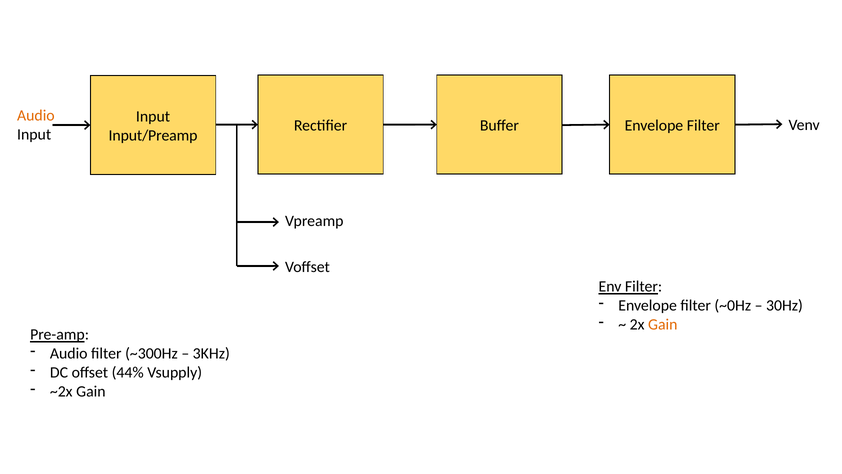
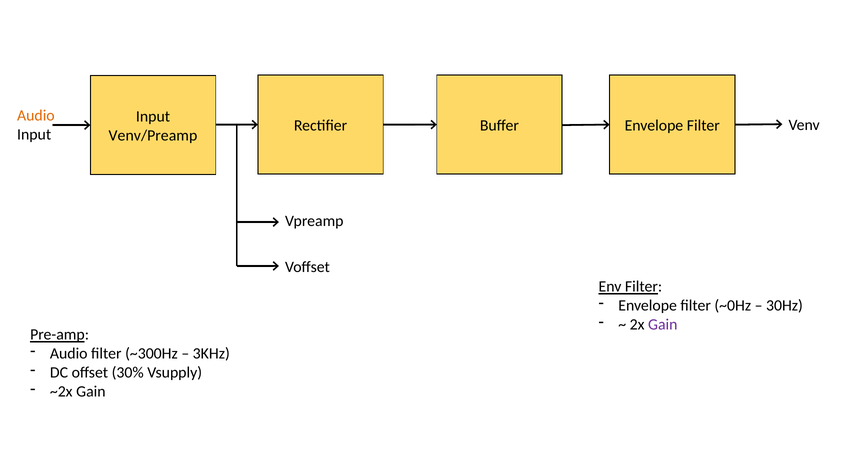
Input/Preamp: Input/Preamp -> Venv/Preamp
Gain at (663, 324) colour: orange -> purple
44%: 44% -> 30%
